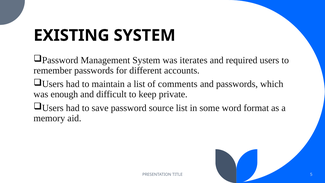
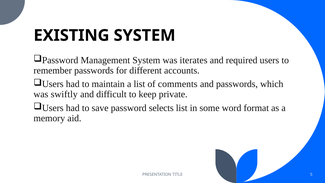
enough: enough -> swiftly
source: source -> selects
